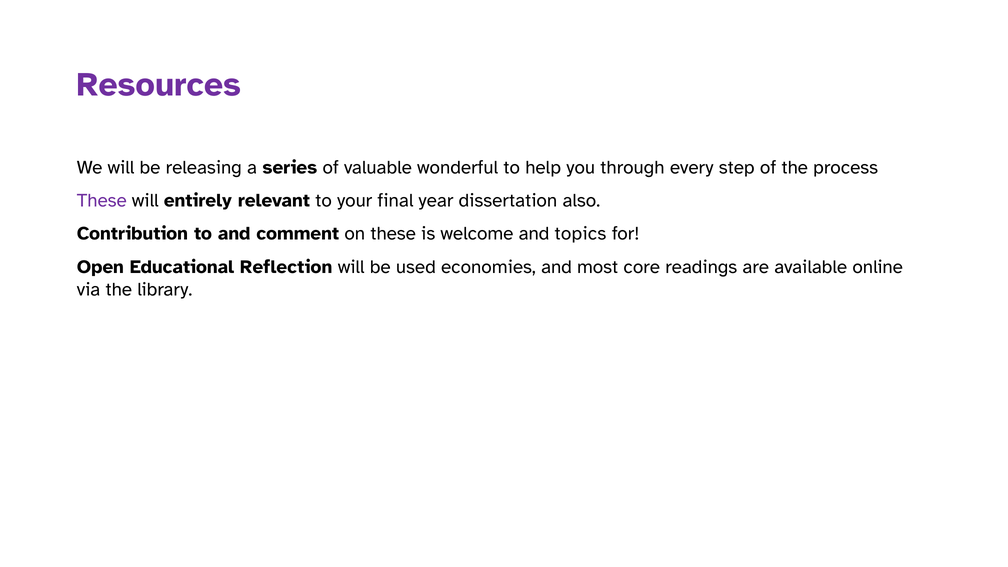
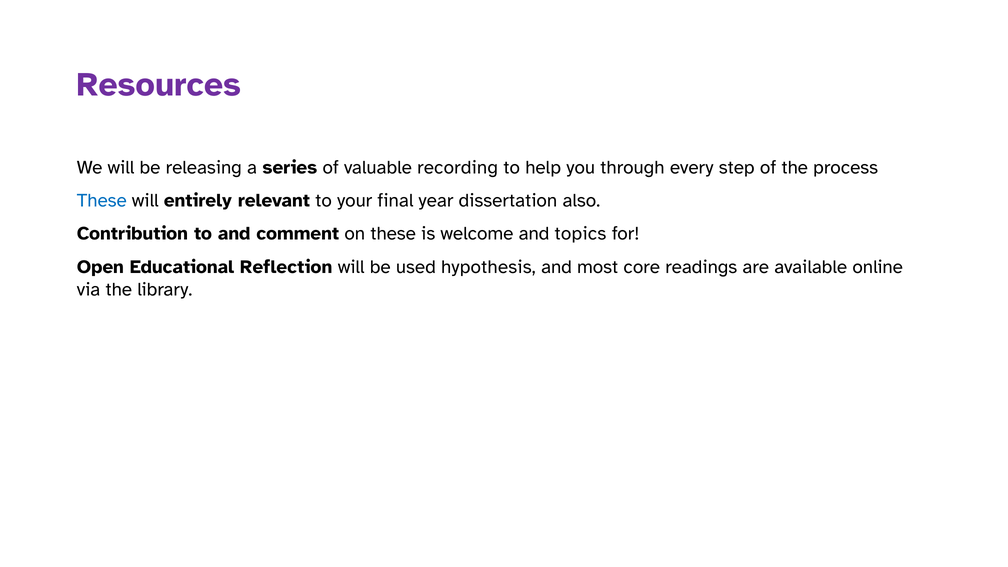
wonderful: wonderful -> recording
These at (102, 201) colour: purple -> blue
economies: economies -> hypothesis
